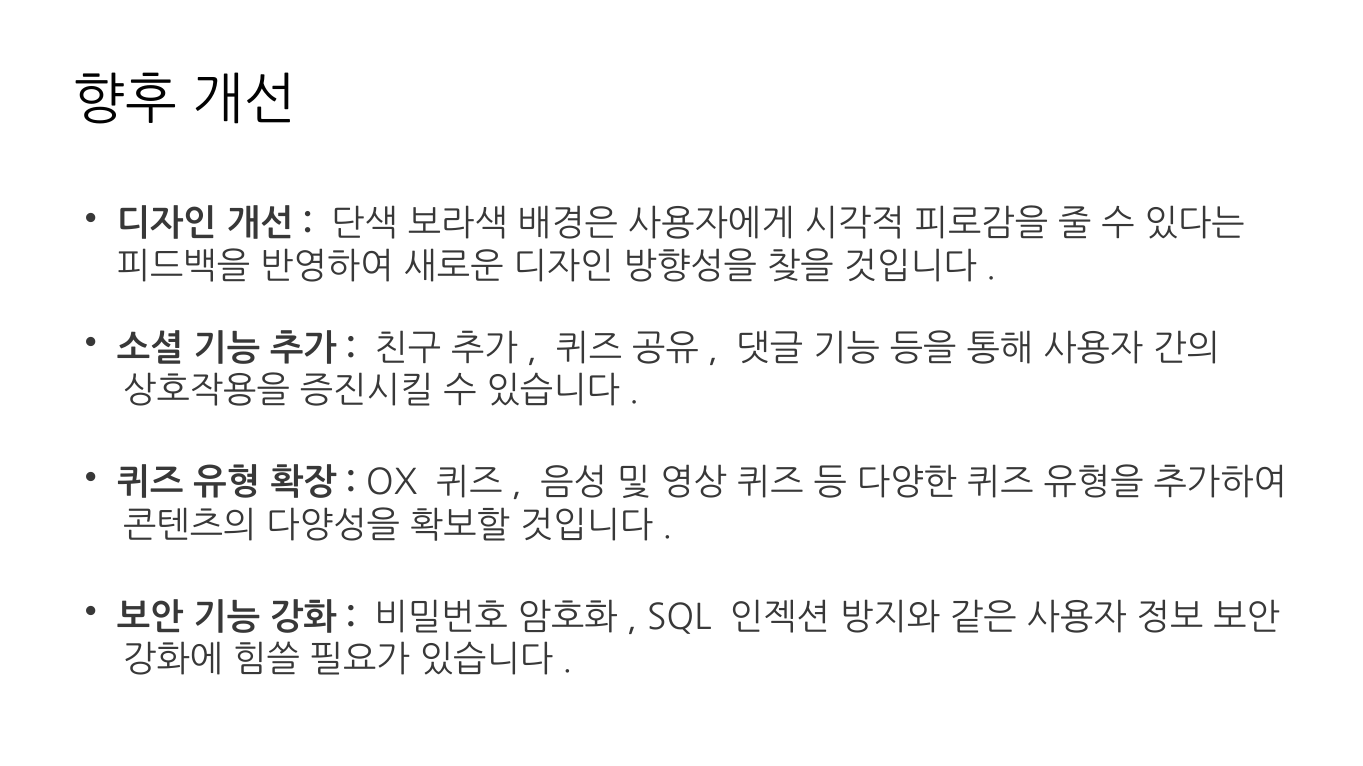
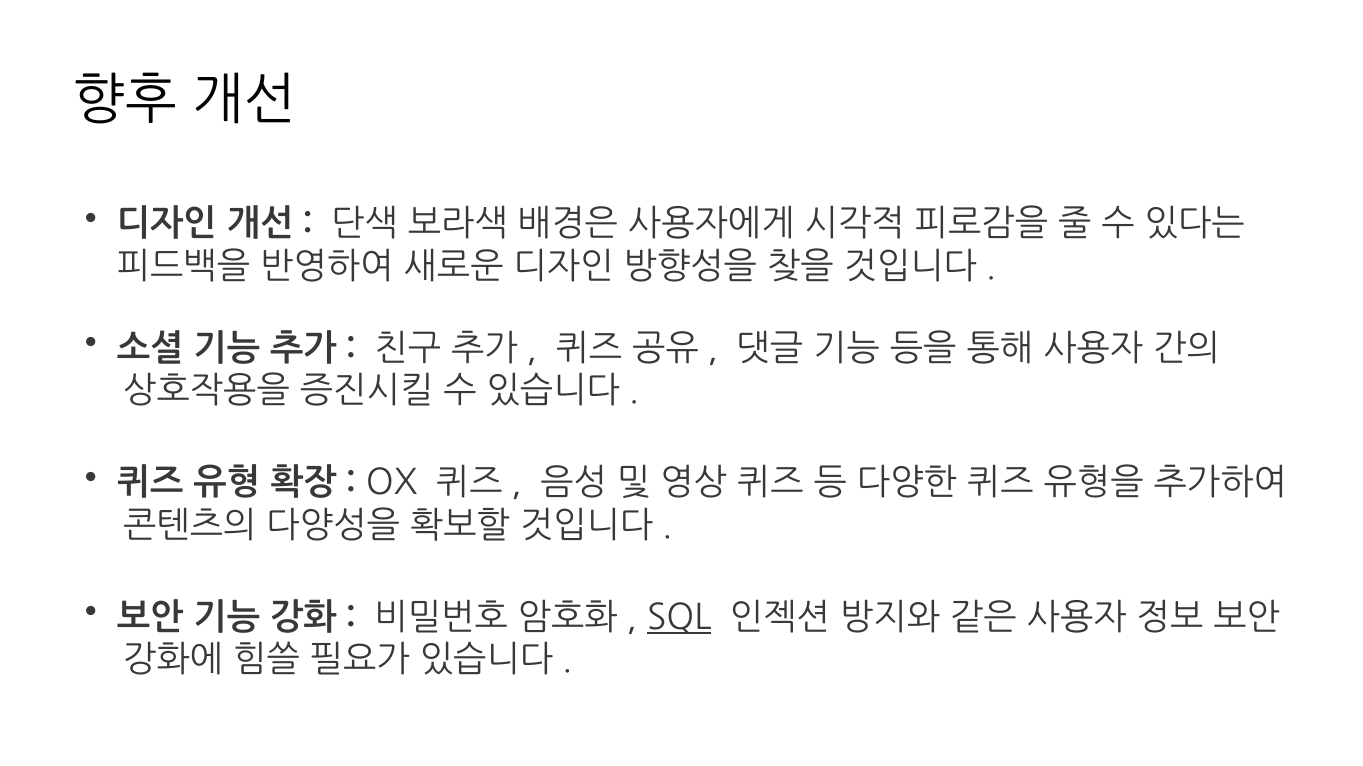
SQL underline: none -> present
